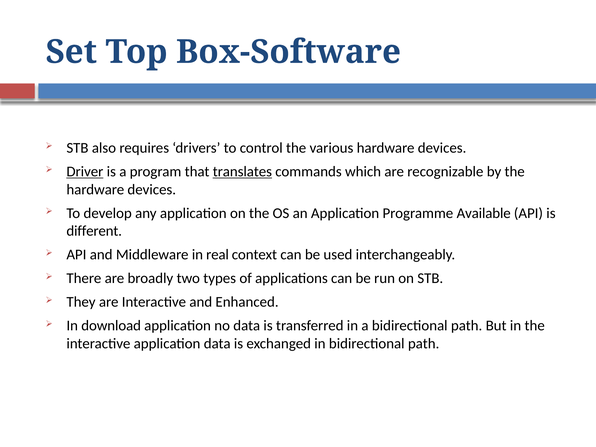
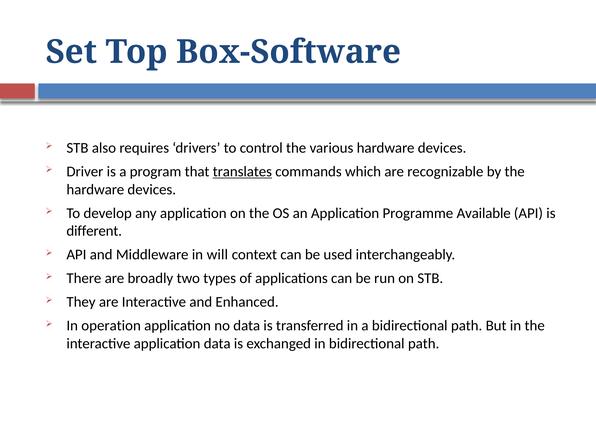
Driver underline: present -> none
real: real -> will
download: download -> operation
